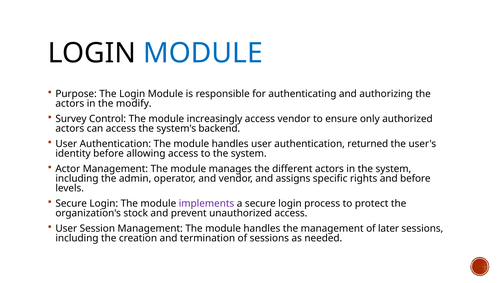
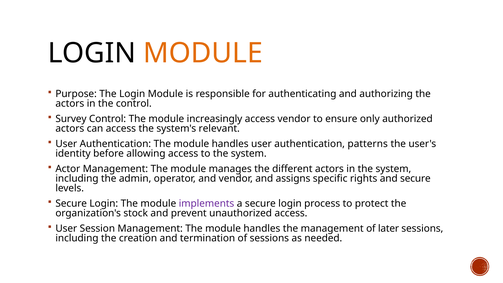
MODULE at (203, 53) colour: blue -> orange
the modify: modify -> control
backend: backend -> relevant
returned: returned -> patterns
and before: before -> secure
